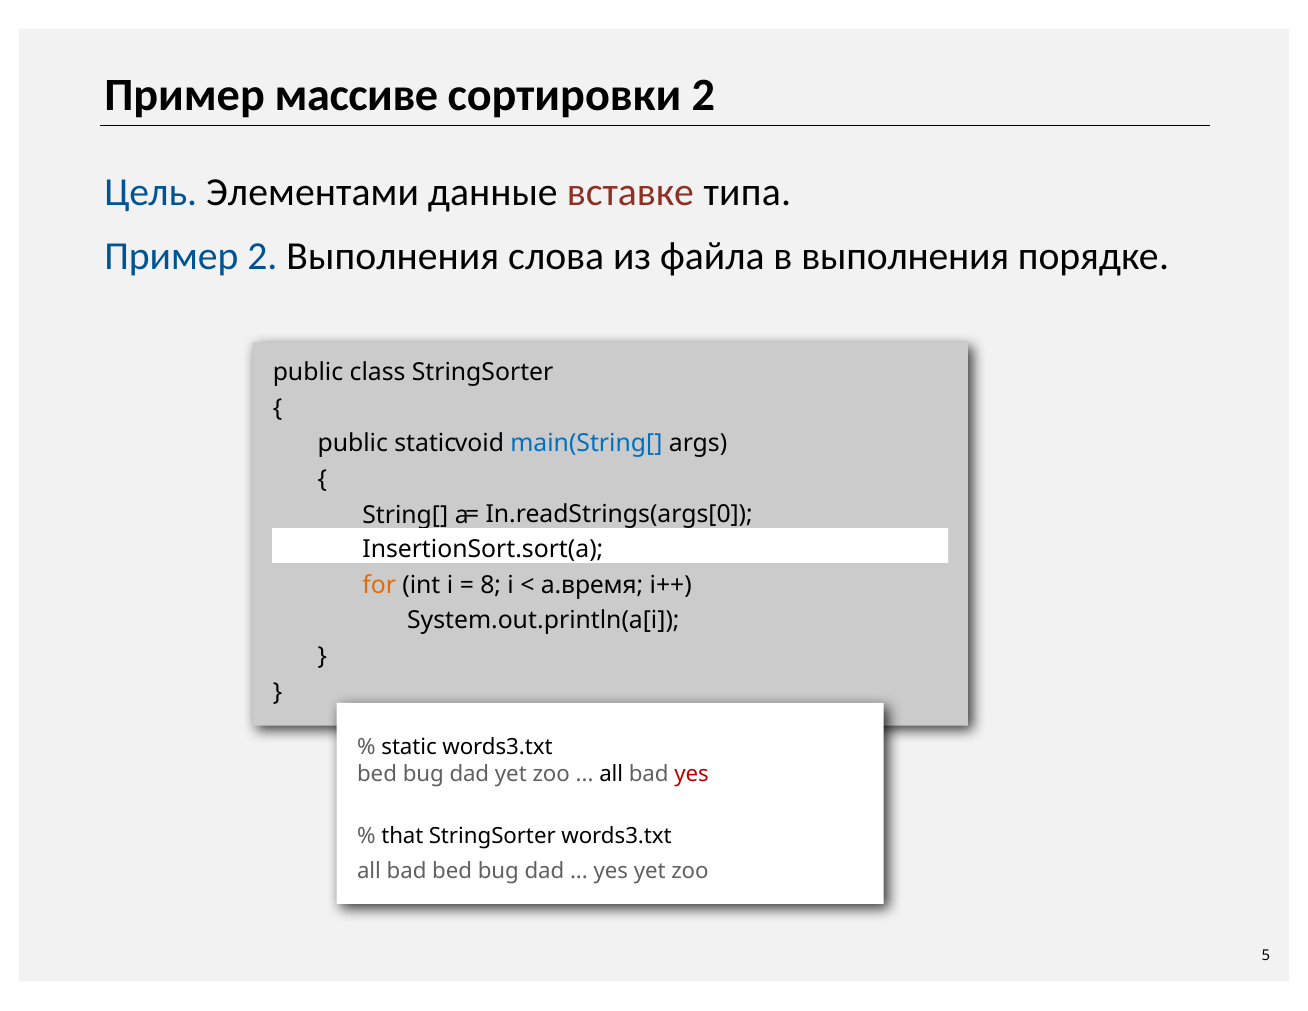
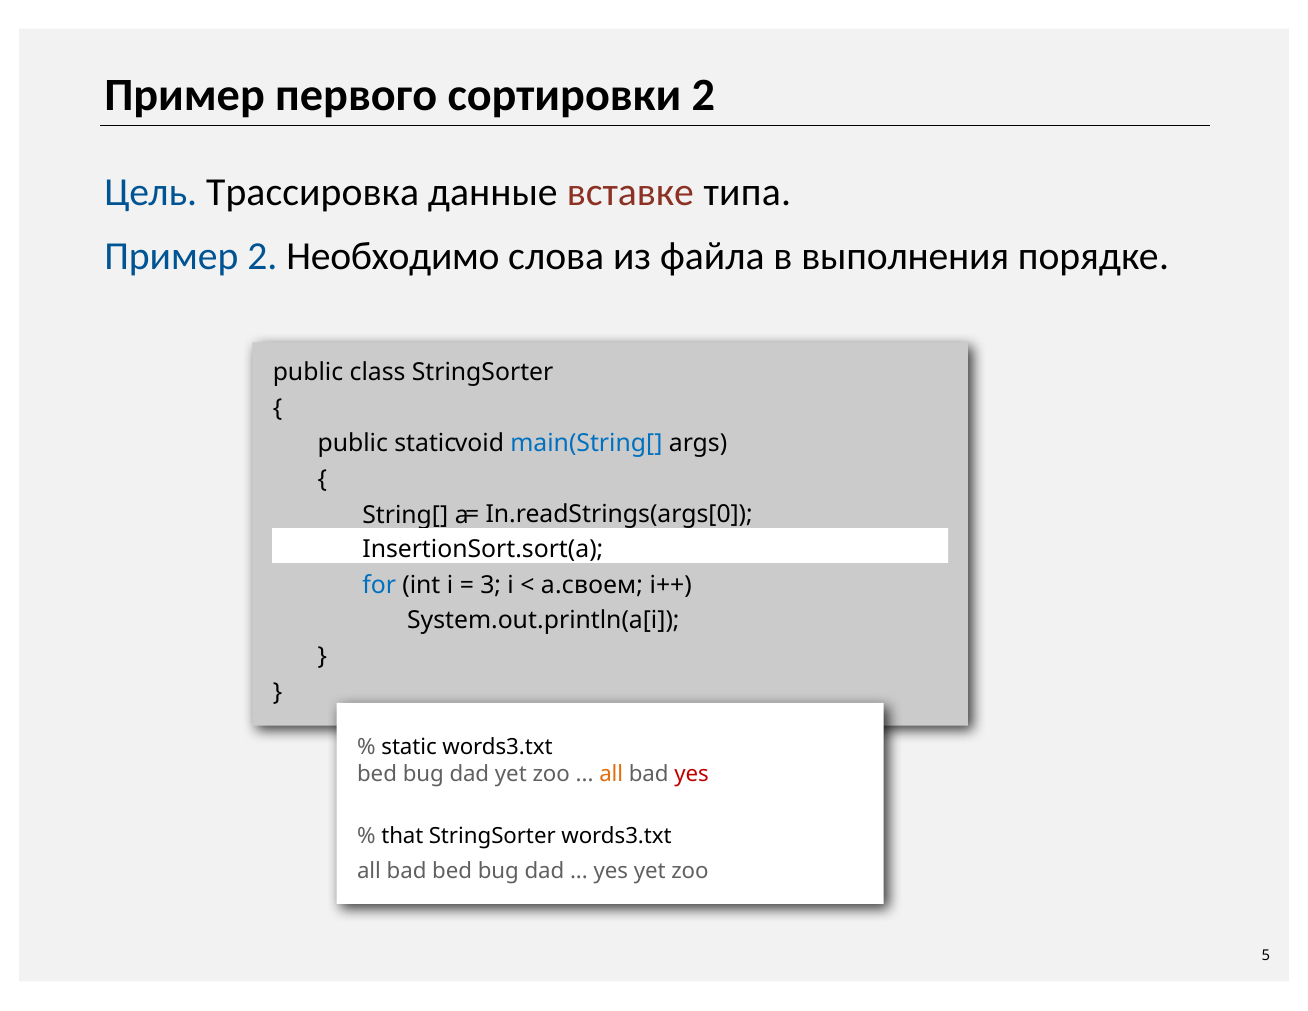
массиве: массиве -> первого
Элементами: Элементами -> Трассировка
2 Выполнения: Выполнения -> Необходимо
for colour: orange -> blue
8: 8 -> 3
a.время: a.время -> a.своем
all at (611, 774) colour: black -> orange
